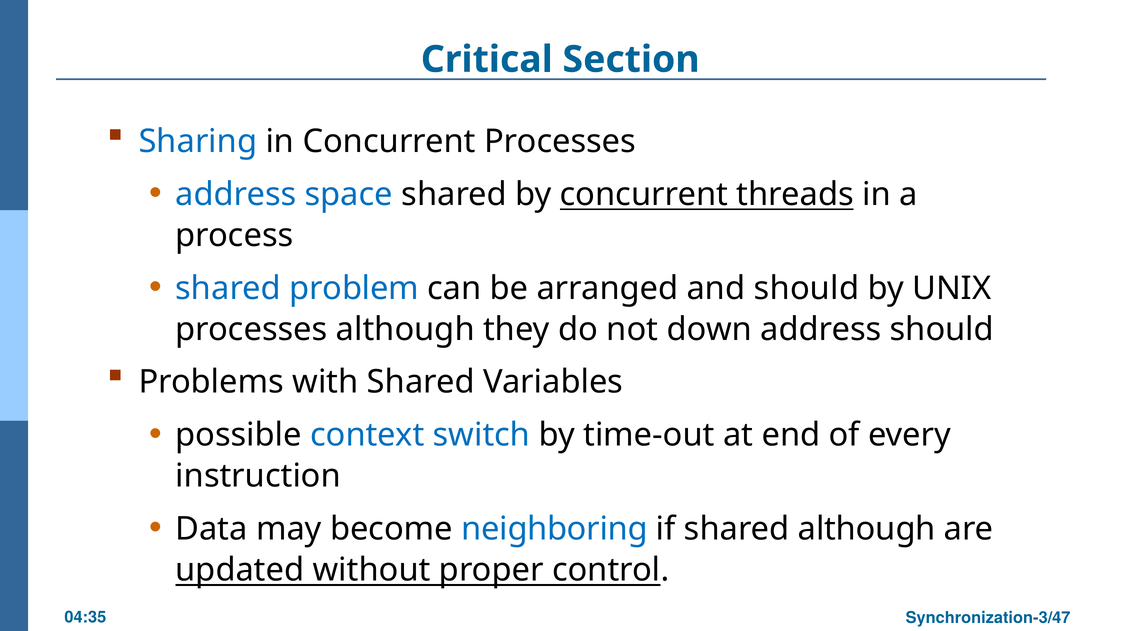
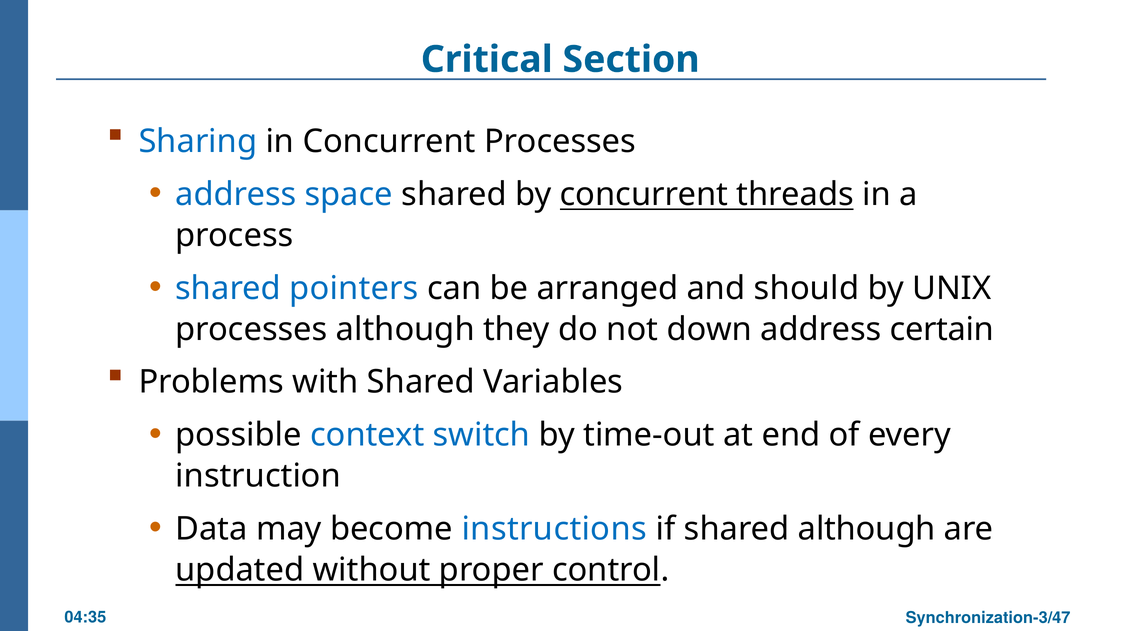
problem: problem -> pointers
address should: should -> certain
neighboring: neighboring -> instructions
